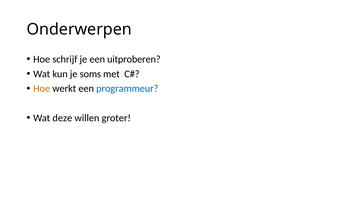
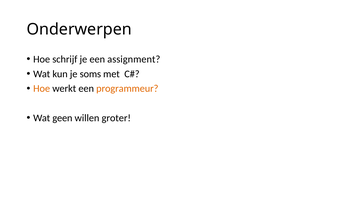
uitproberen: uitproberen -> assignment
programmeur colour: blue -> orange
deze: deze -> geen
